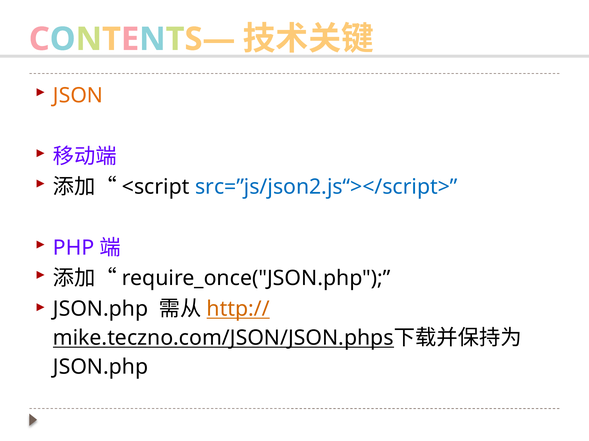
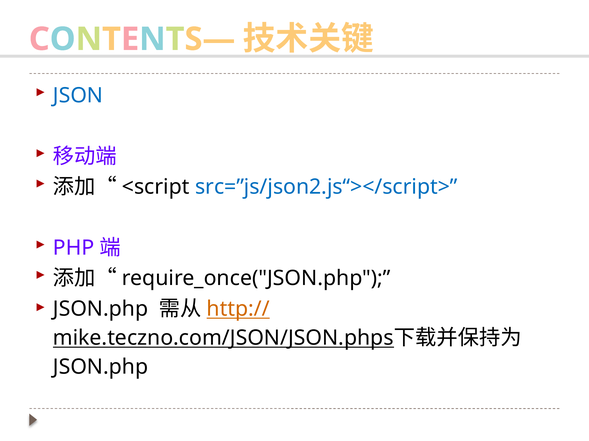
JSON colour: orange -> blue
